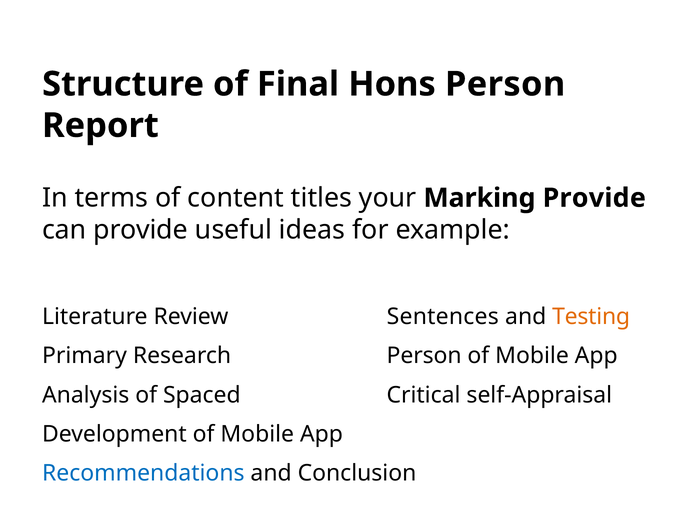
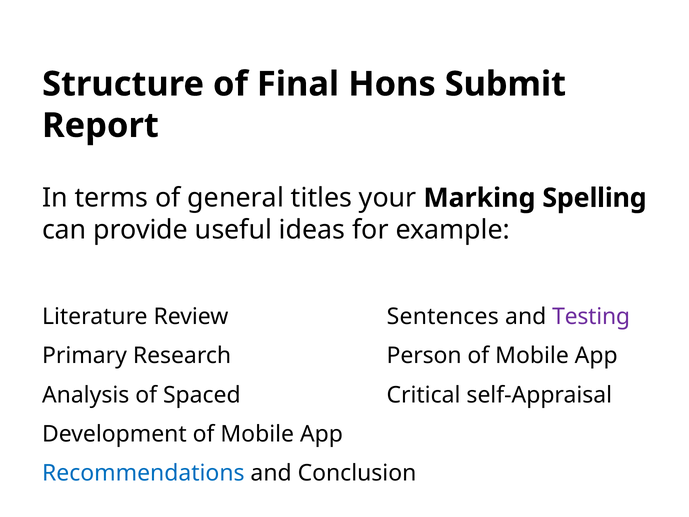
Hons Person: Person -> Submit
content: content -> general
Marking Provide: Provide -> Spelling
Testing colour: orange -> purple
